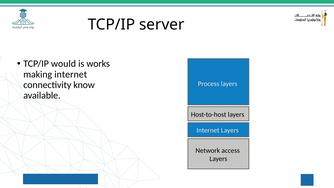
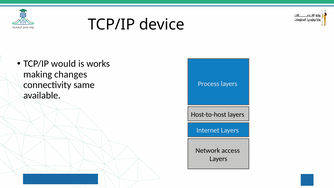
server: server -> device
making internet: internet -> changes
know: know -> same
